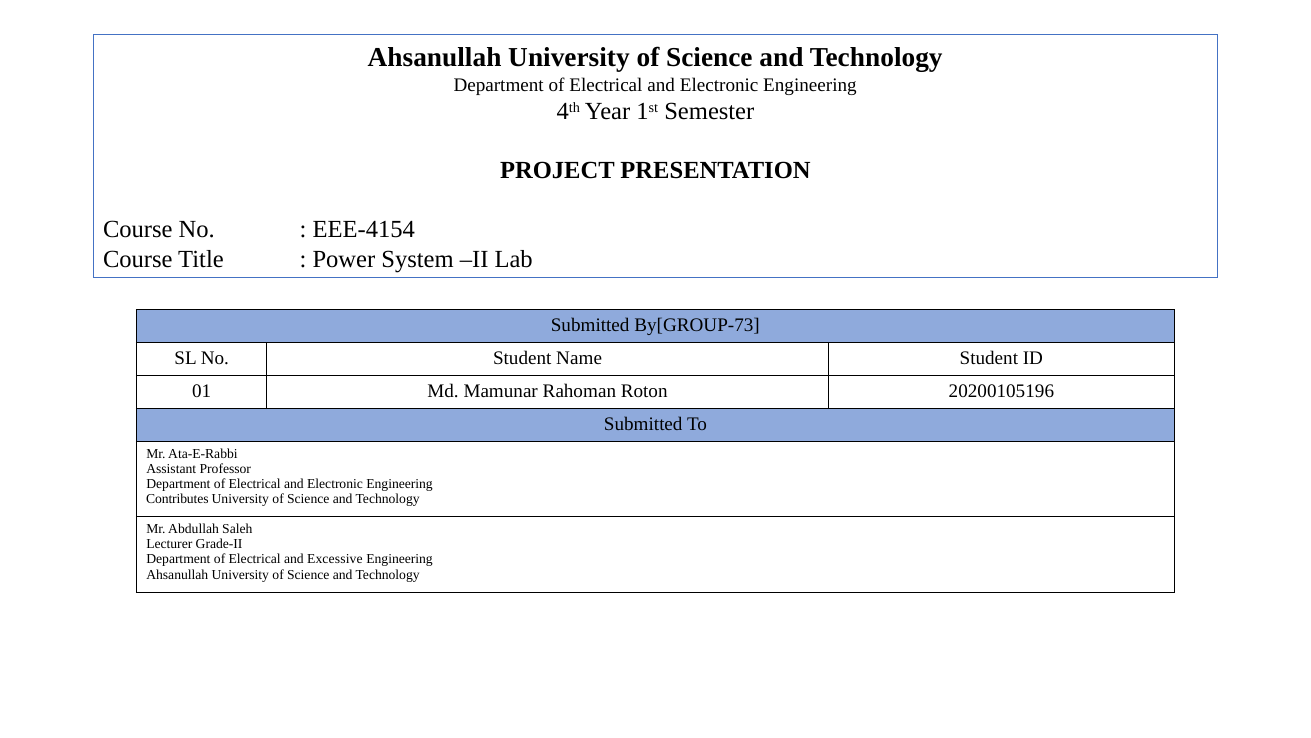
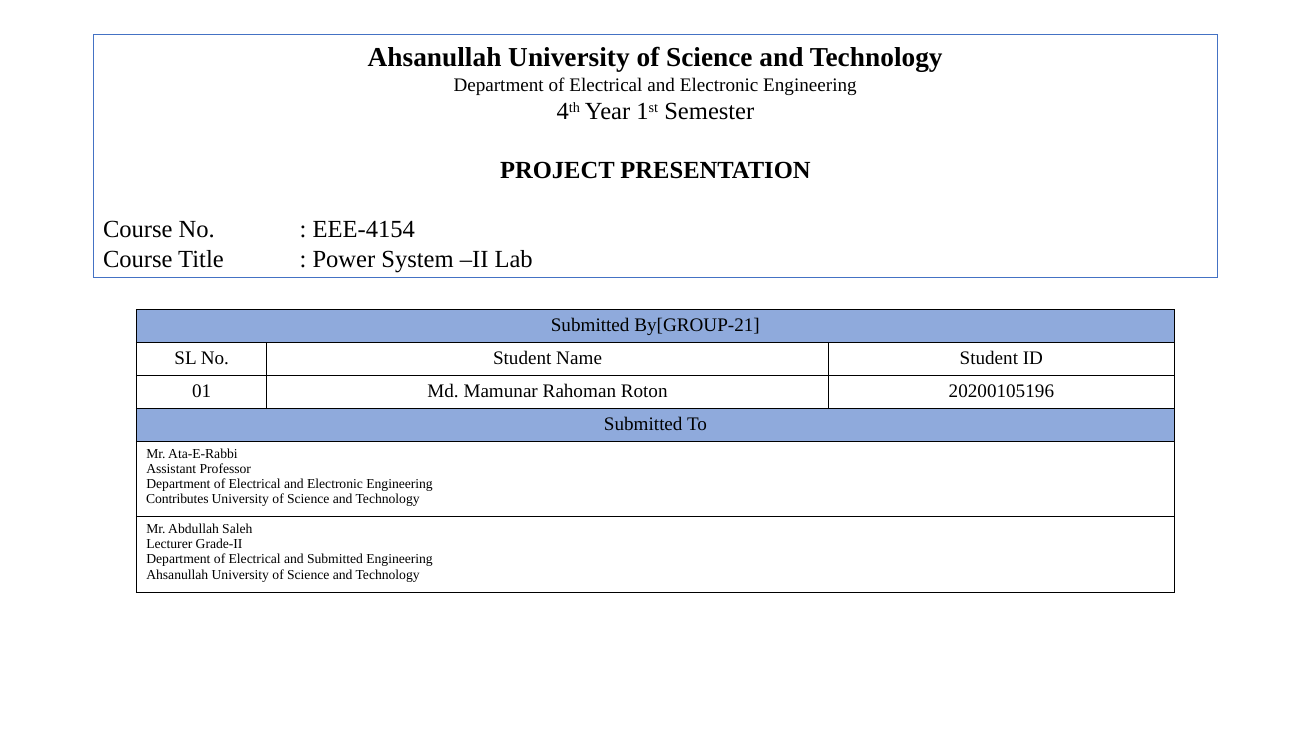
By[GROUP-73: By[GROUP-73 -> By[GROUP-21
and Excessive: Excessive -> Submitted
